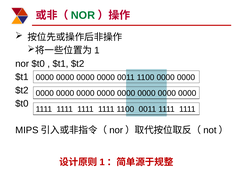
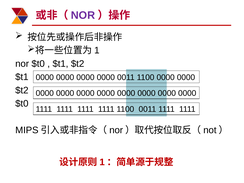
NOR at (83, 15) colour: green -> purple
